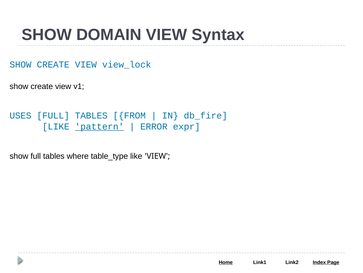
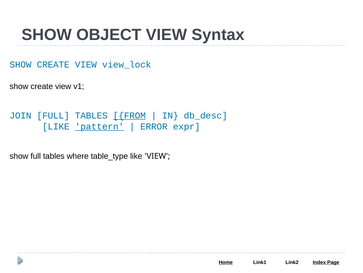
DOMAIN: DOMAIN -> OBJECT
USES: USES -> JOIN
FROM underline: none -> present
db_fire: db_fire -> db_desc
